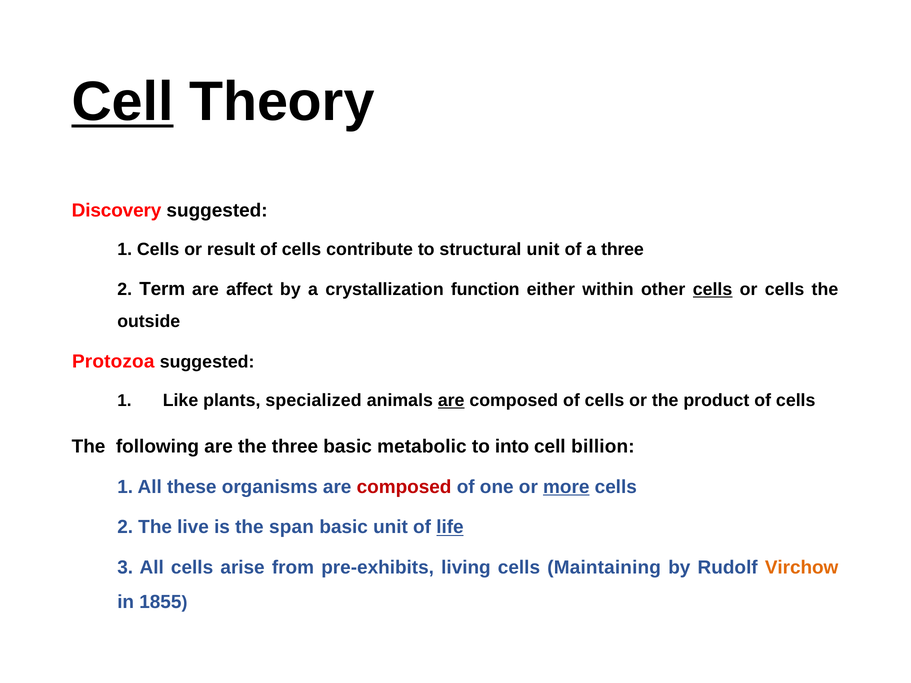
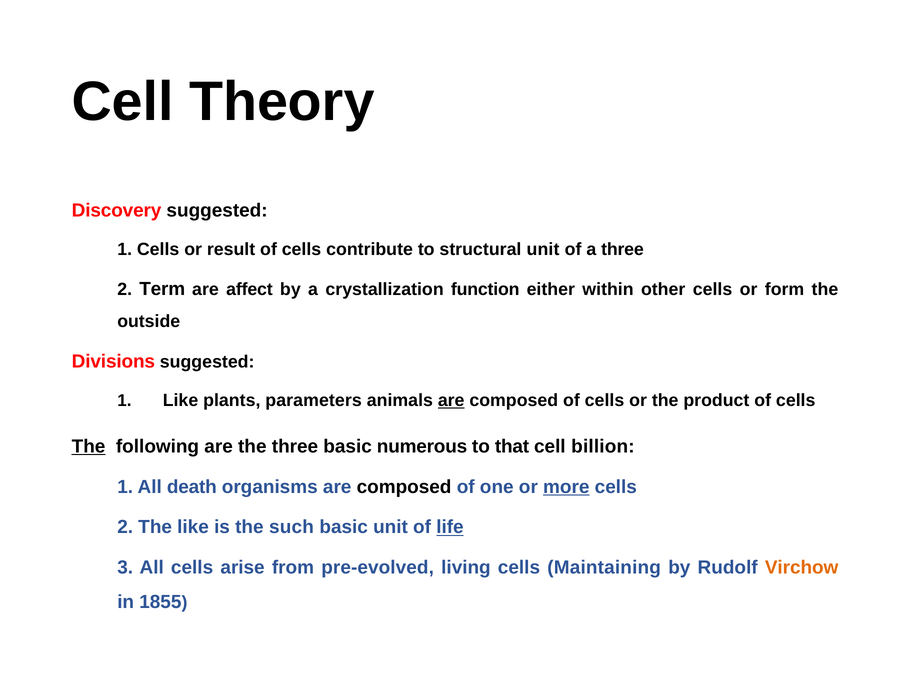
Cell at (123, 102) underline: present -> none
cells at (713, 290) underline: present -> none
or cells: cells -> form
Protozoa: Protozoa -> Divisions
specialized: specialized -> parameters
The at (89, 447) underline: none -> present
metabolic: metabolic -> numerous
into: into -> that
these: these -> death
composed at (404, 487) colour: red -> black
The live: live -> like
span: span -> such
pre-exhibits: pre-exhibits -> pre-evolved
